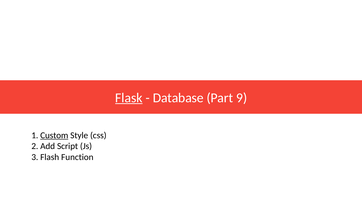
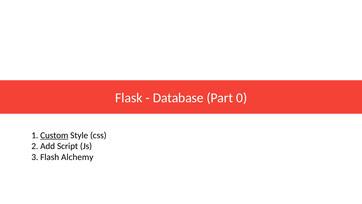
Flask underline: present -> none
9: 9 -> 0
Function: Function -> Alchemy
